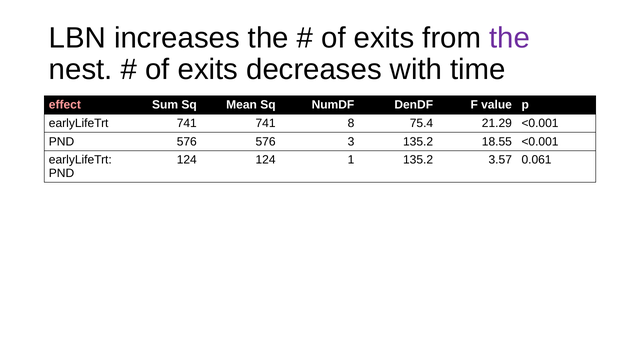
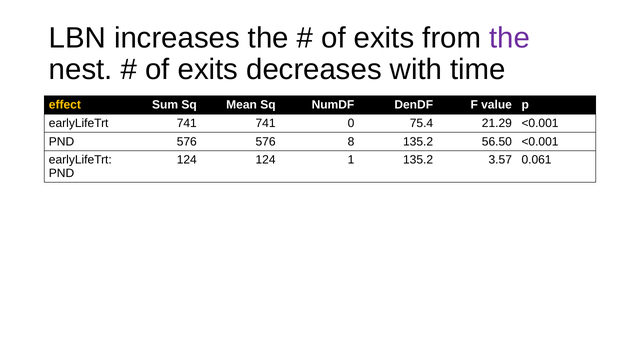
effect colour: pink -> yellow
8: 8 -> 0
3: 3 -> 8
18.55: 18.55 -> 56.50
